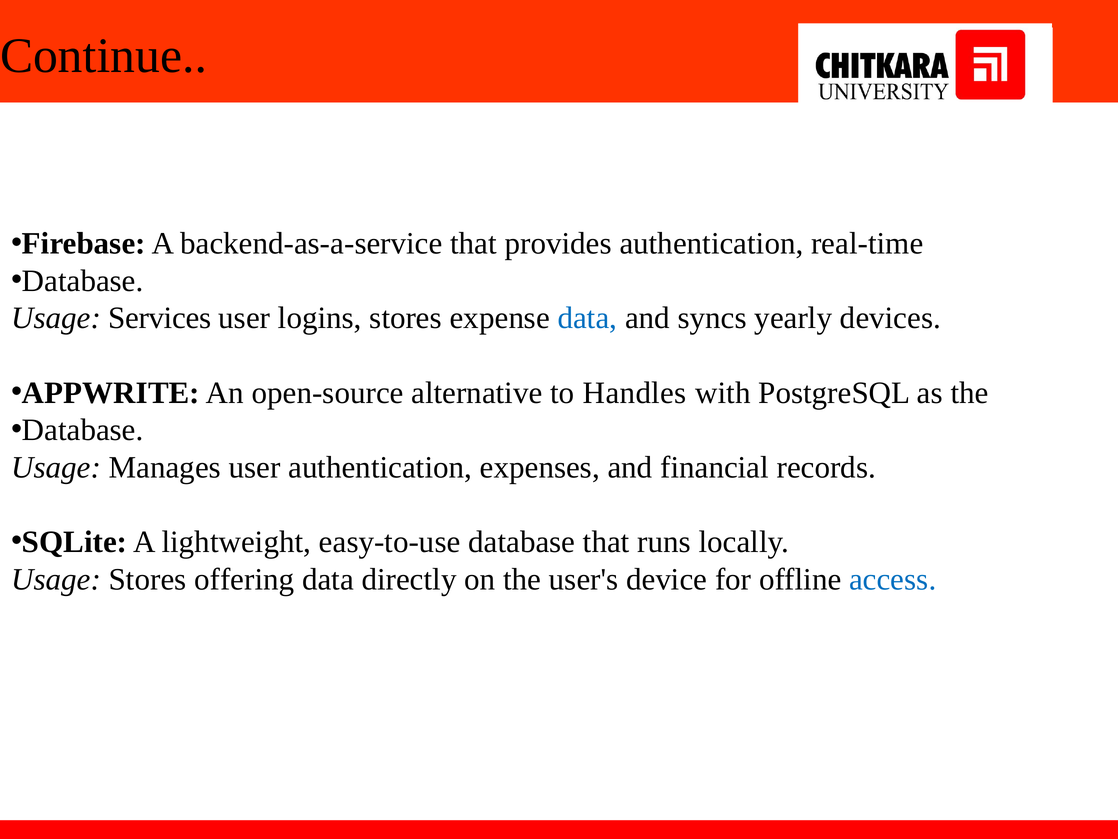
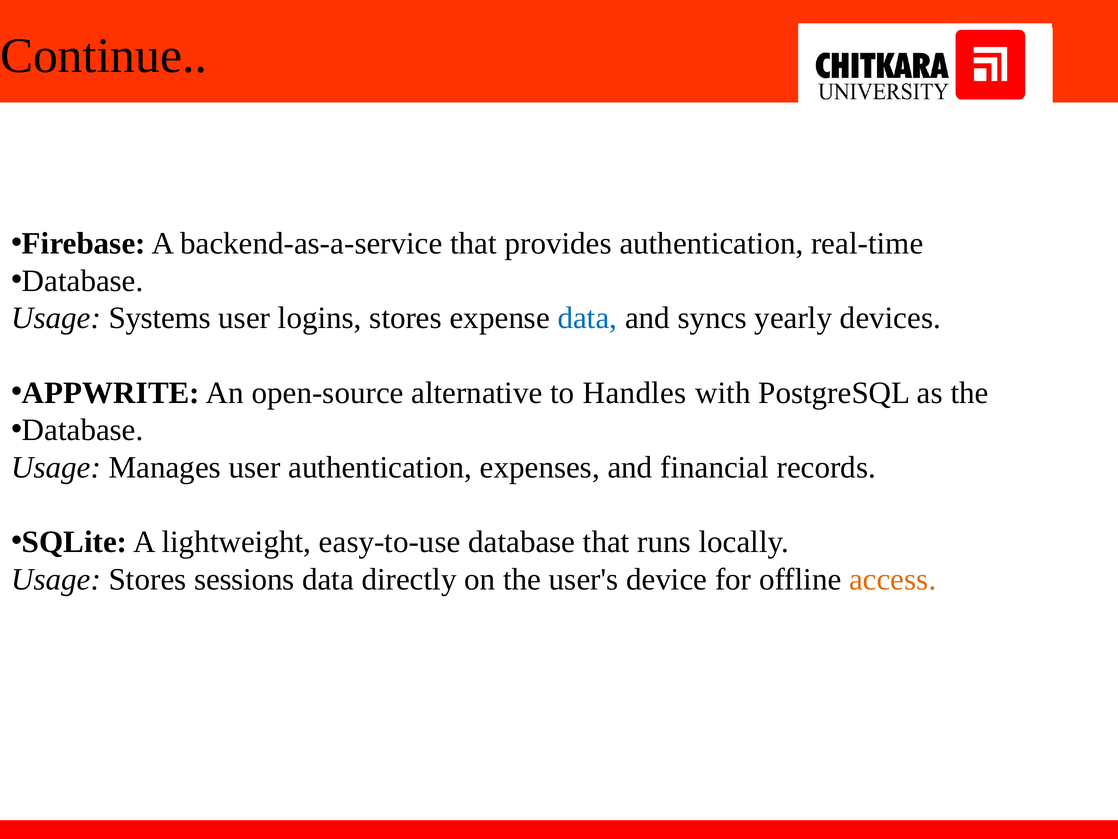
Services: Services -> Systems
offering: offering -> sessions
access colour: blue -> orange
